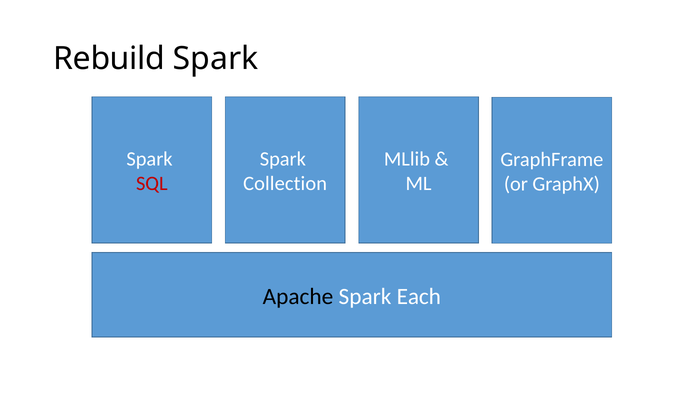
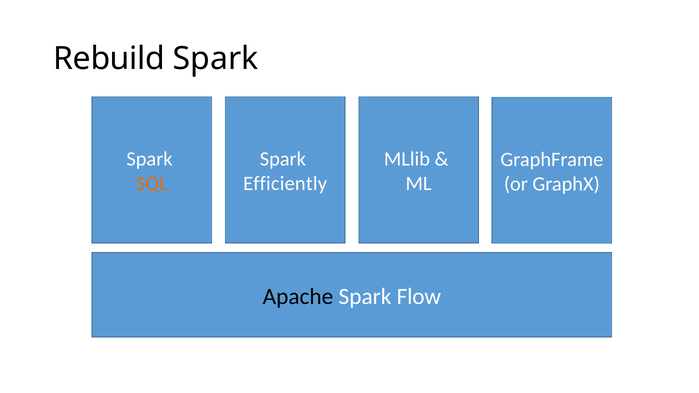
SQL colour: red -> orange
Collection: Collection -> Efficiently
Each: Each -> Flow
